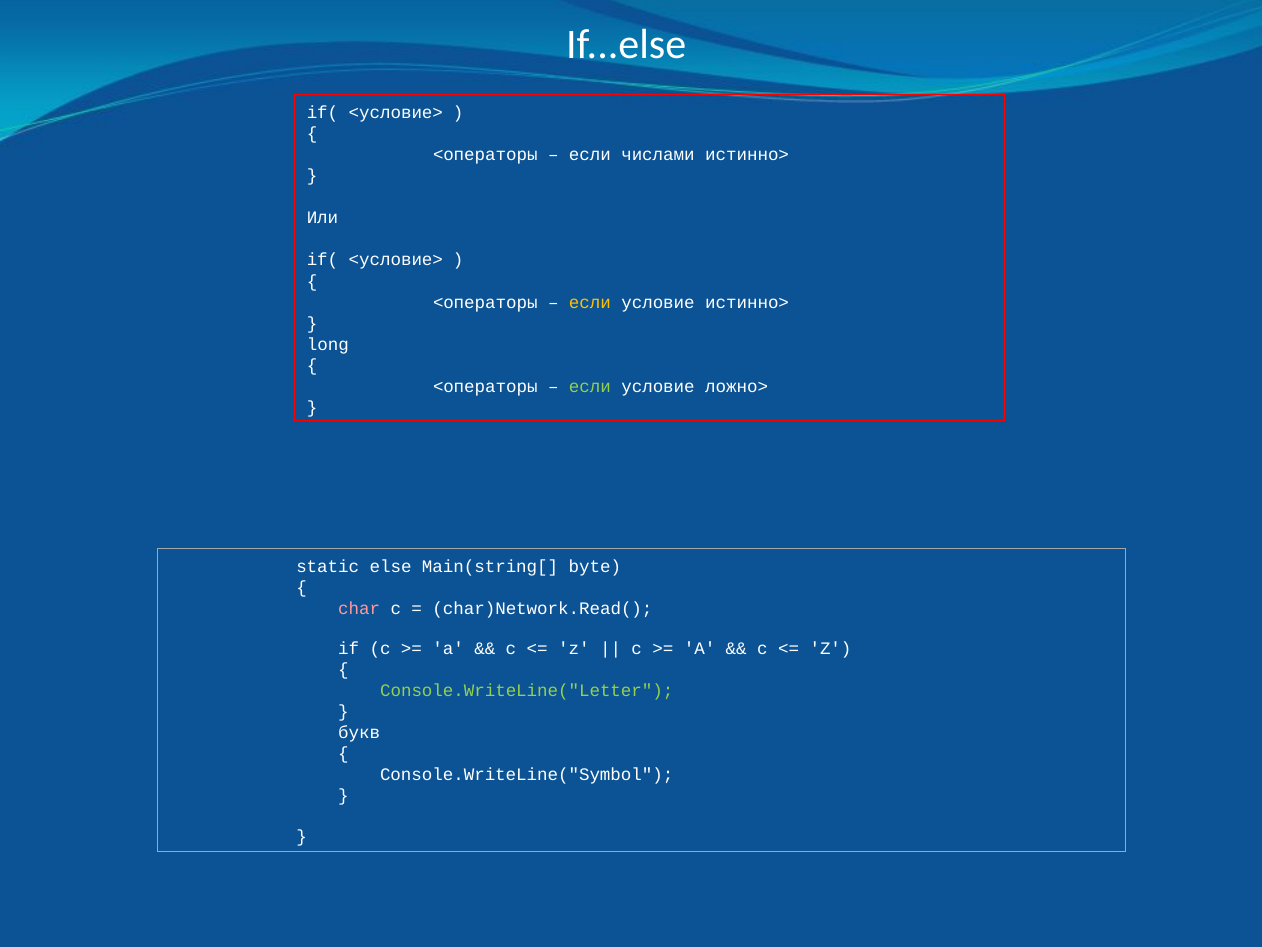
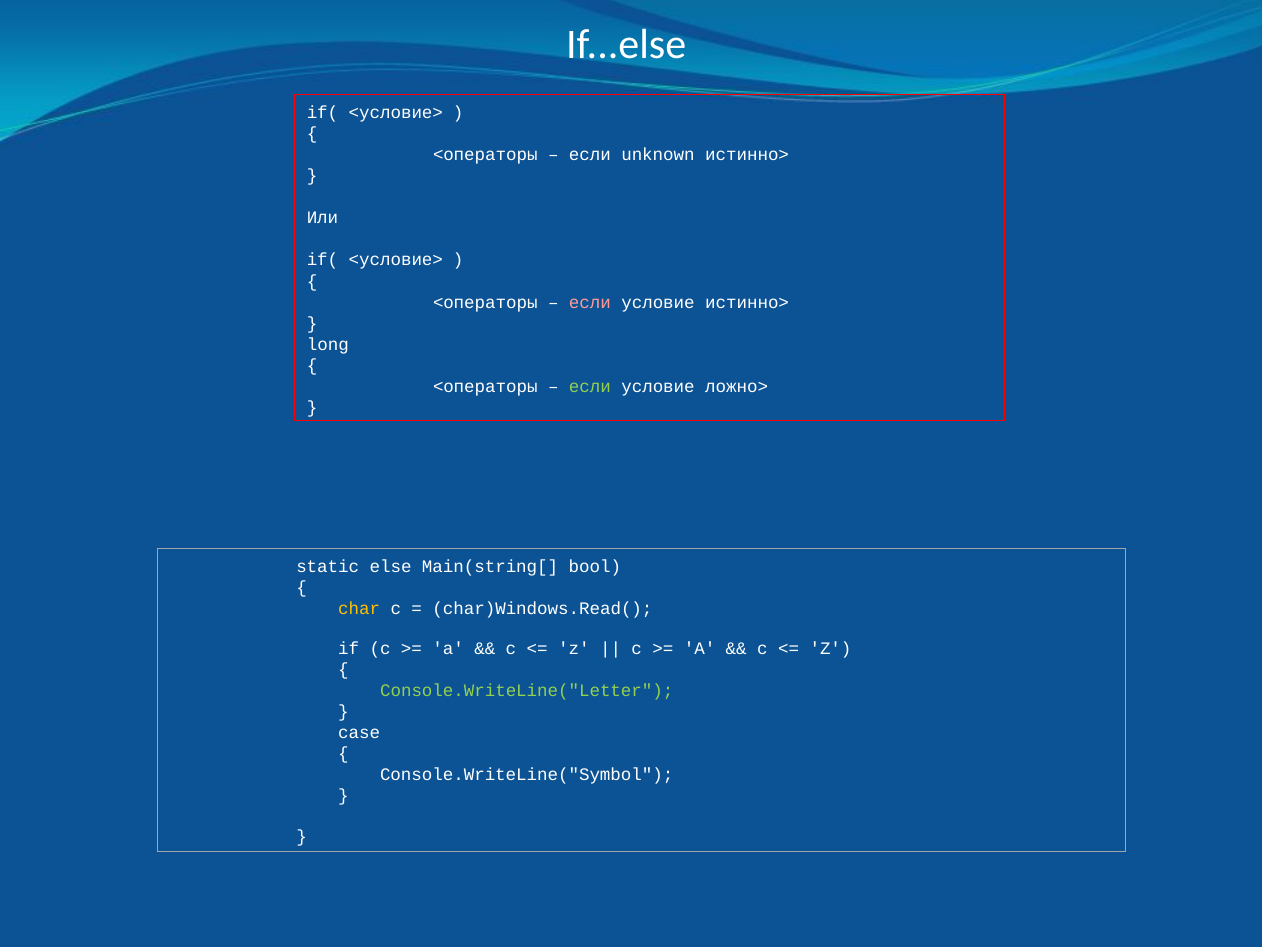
числами: числами -> unknown
если at (590, 302) colour: yellow -> pink
byte: byte -> bool
char colour: pink -> yellow
char)Network.Read(: char)Network.Read( -> char)Windows.Read(
букв: букв -> case
